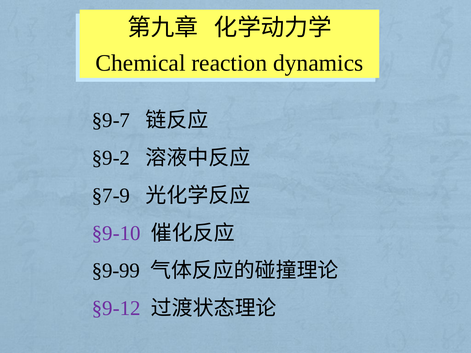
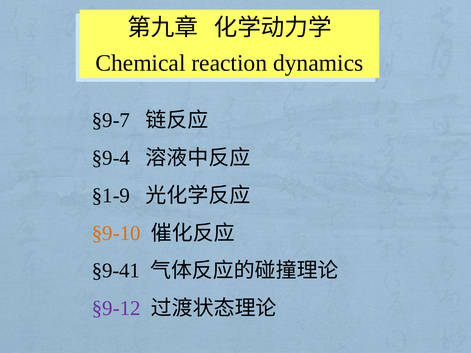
§9-2: §9-2 -> §9-4
§7-9: §7-9 -> §1-9
§9-10 colour: purple -> orange
§9-99: §9-99 -> §9-41
